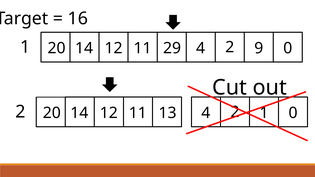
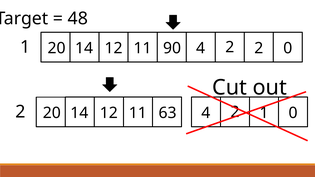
16: 16 -> 48
29: 29 -> 90
2 9: 9 -> 2
13: 13 -> 63
